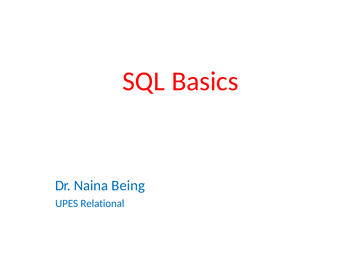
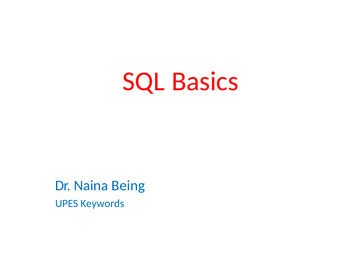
Relational: Relational -> Keywords
